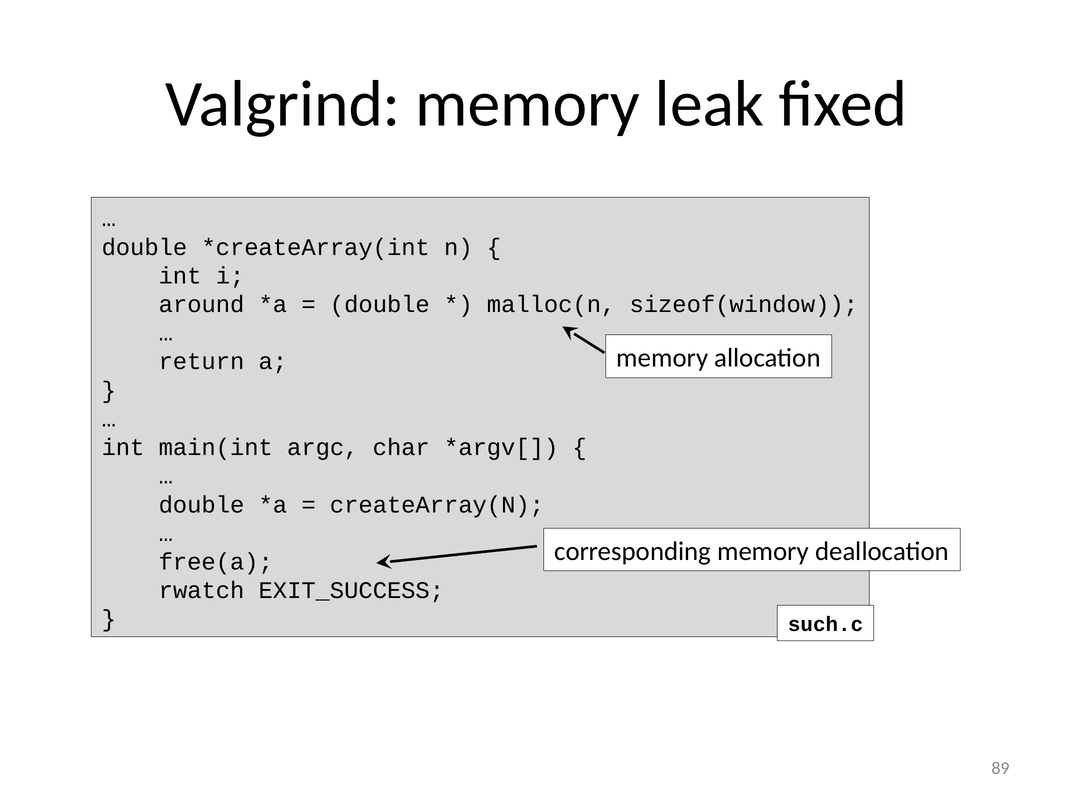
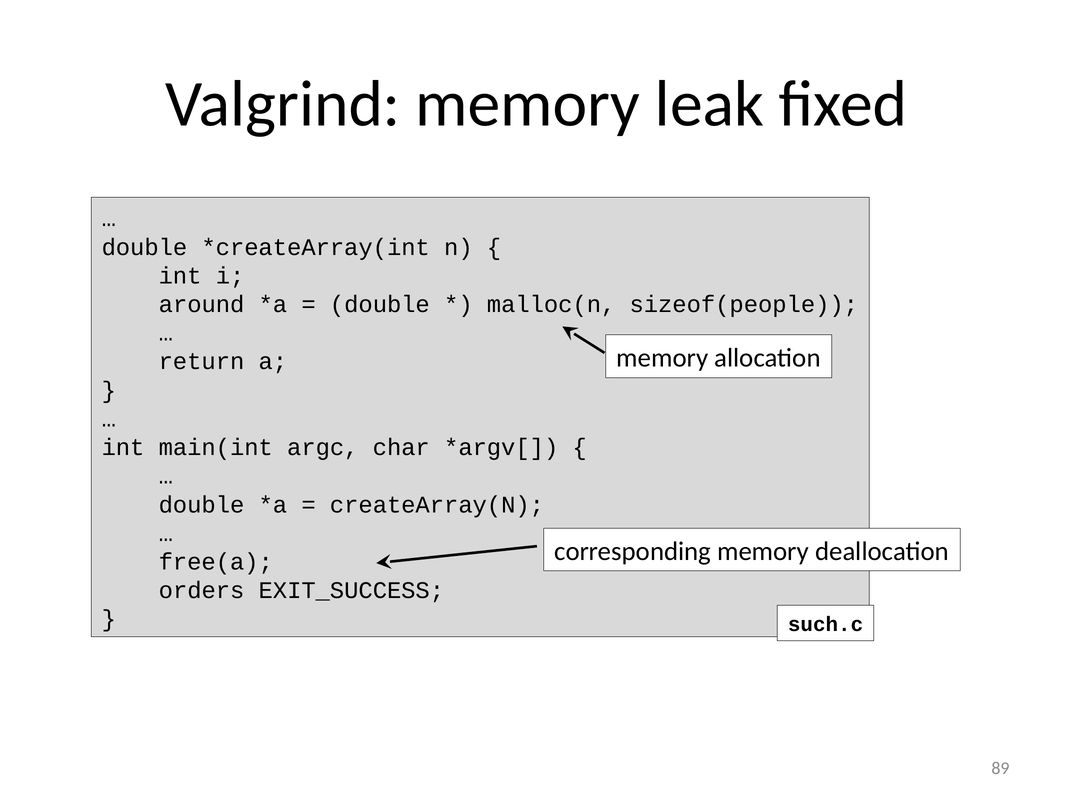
sizeof(window: sizeof(window -> sizeof(people
rwatch: rwatch -> orders
